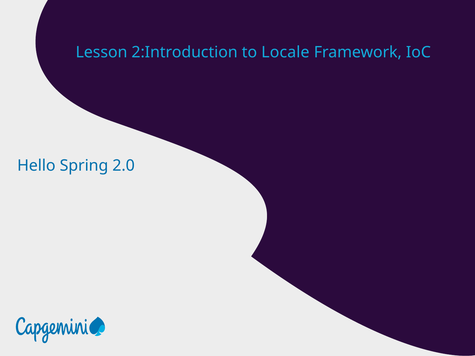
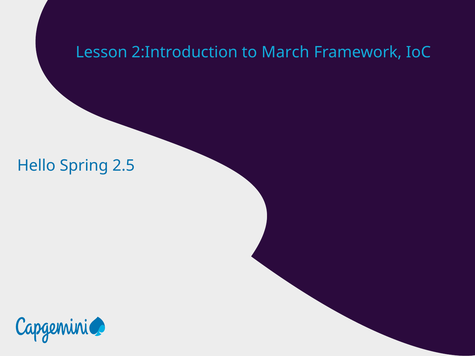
Locale: Locale -> March
2.0: 2.0 -> 2.5
